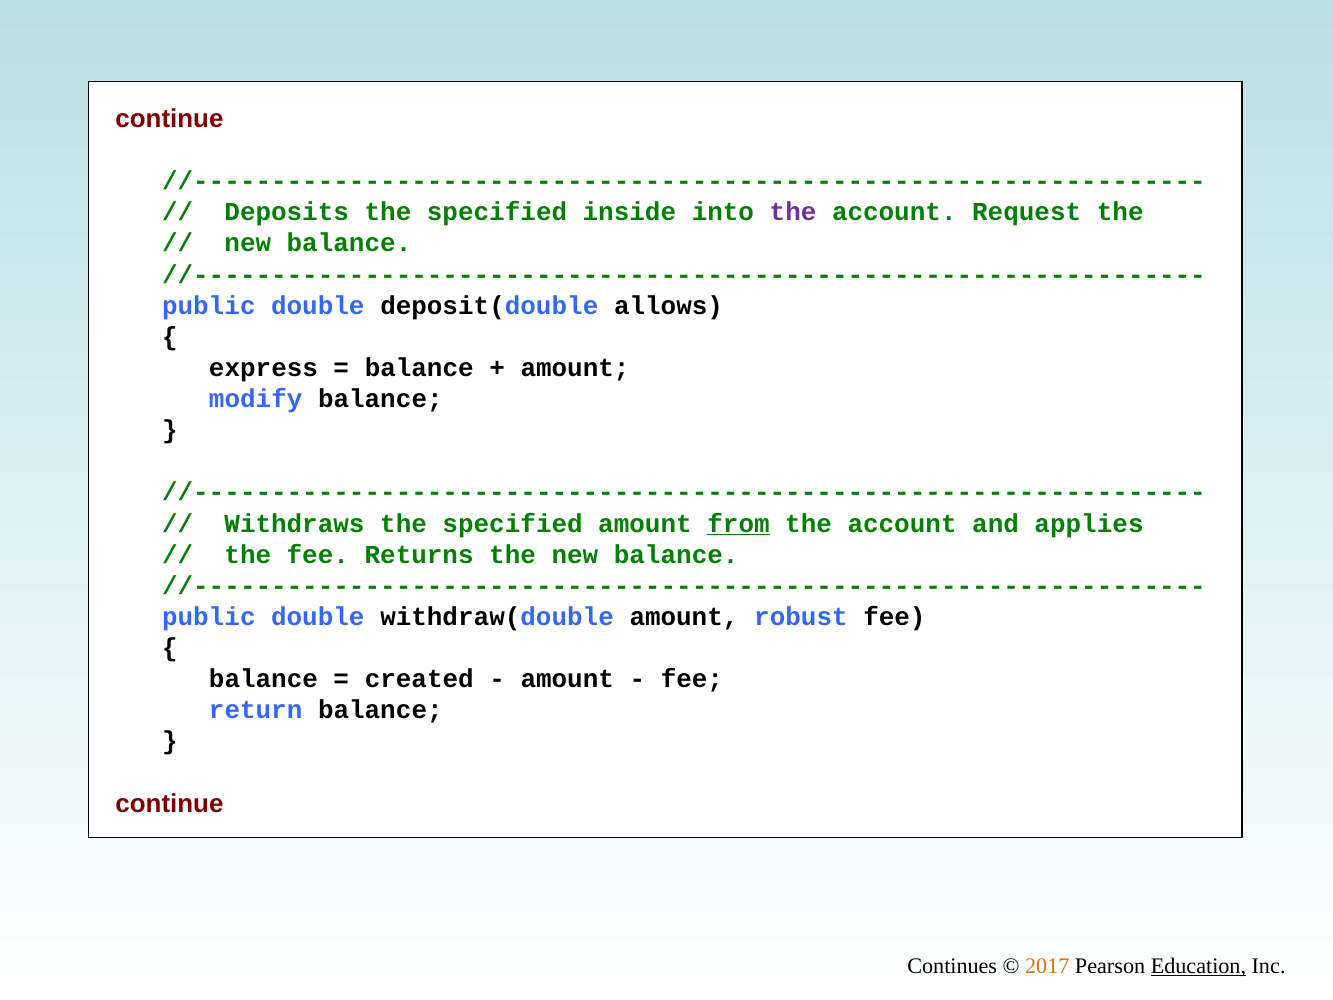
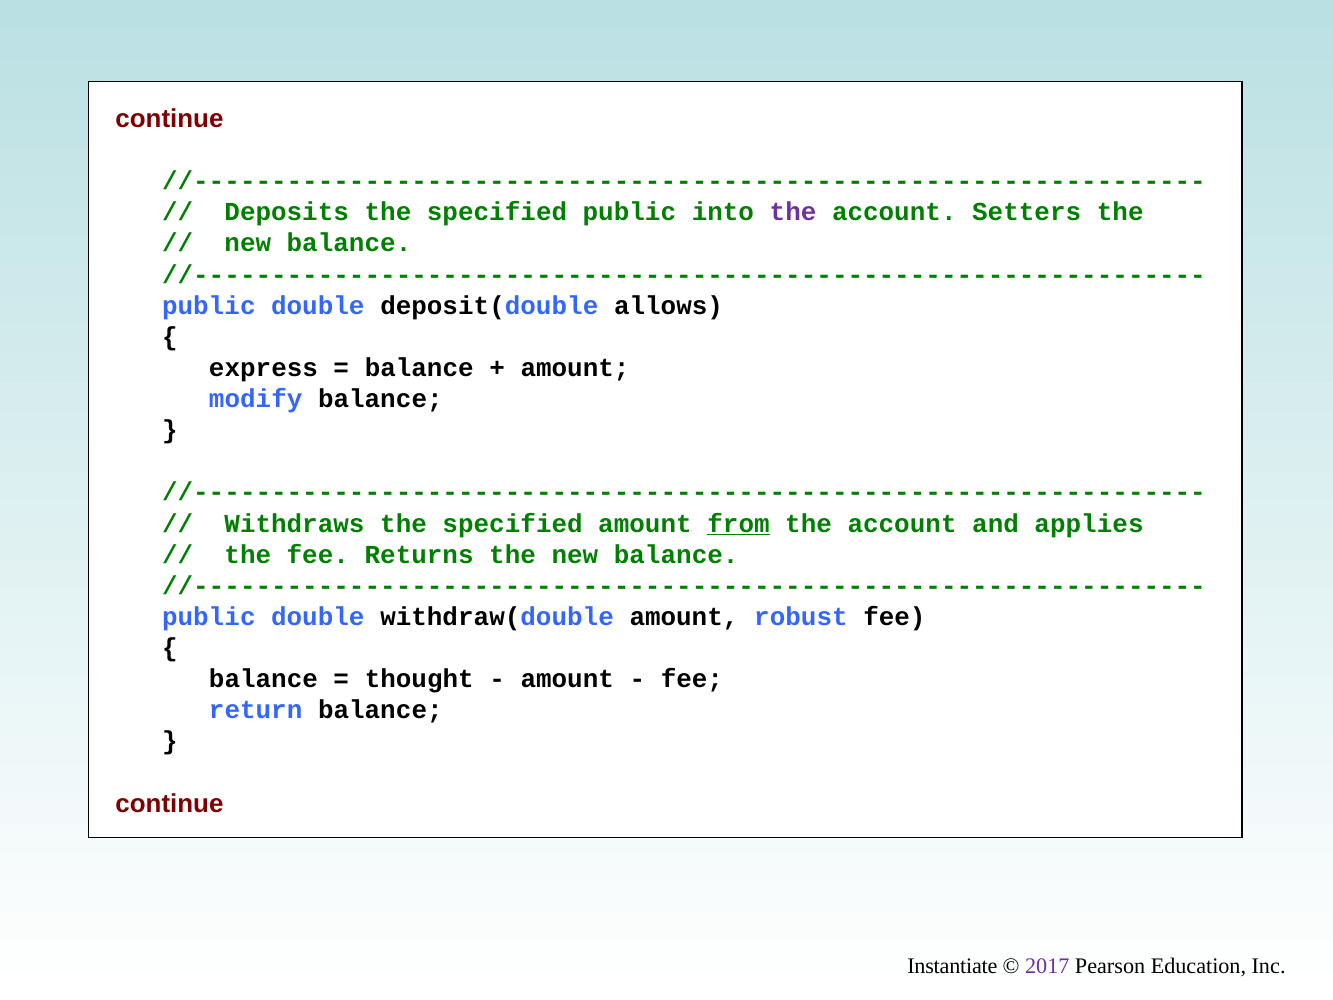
specified inside: inside -> public
Request: Request -> Setters
created: created -> thought
Continues: Continues -> Instantiate
2017 colour: orange -> purple
Education underline: present -> none
